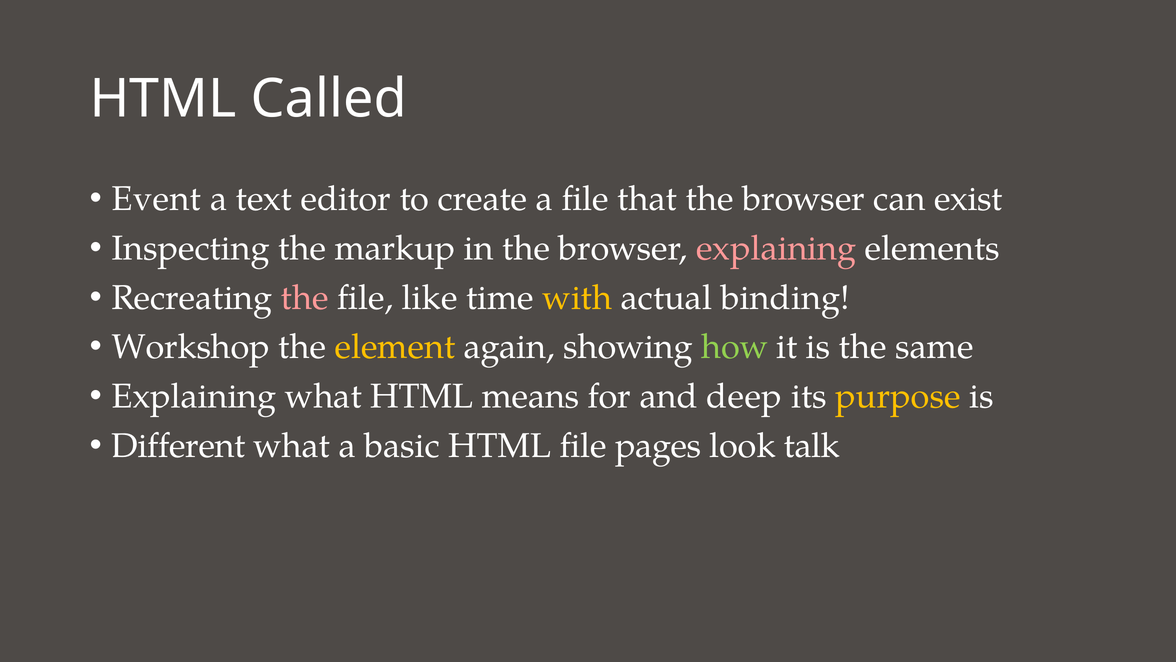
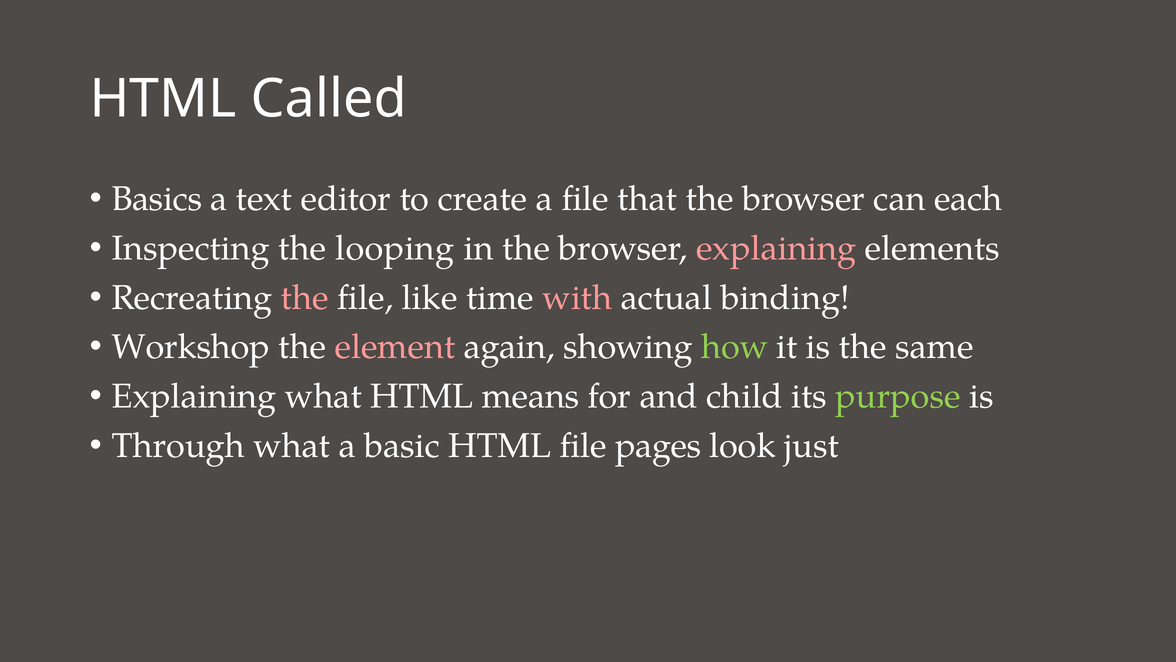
Event: Event -> Basics
exist: exist -> each
markup: markup -> looping
with colour: yellow -> pink
element colour: yellow -> pink
deep: deep -> child
purpose colour: yellow -> light green
Different: Different -> Through
talk: talk -> just
